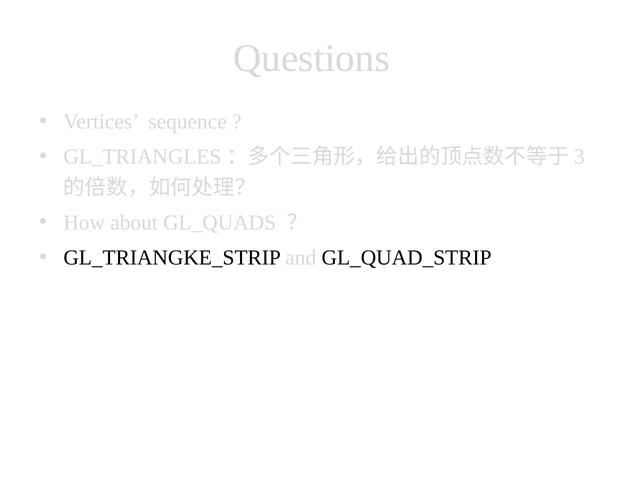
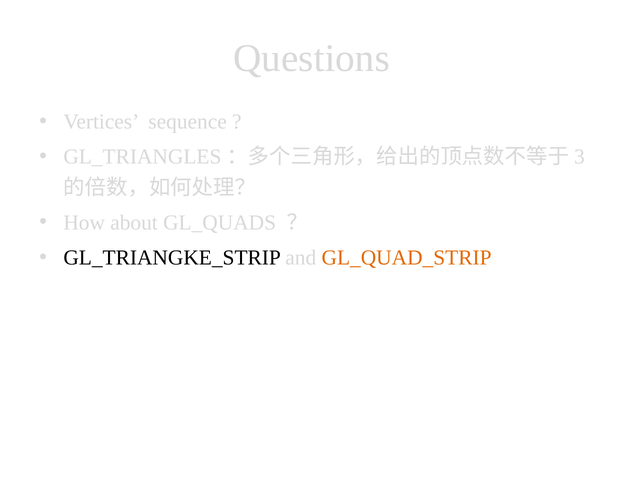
GL_QUAD_STRIP colour: black -> orange
